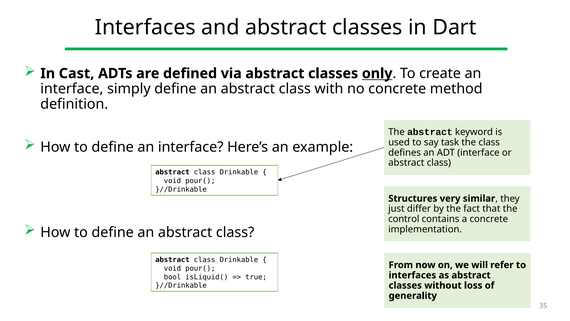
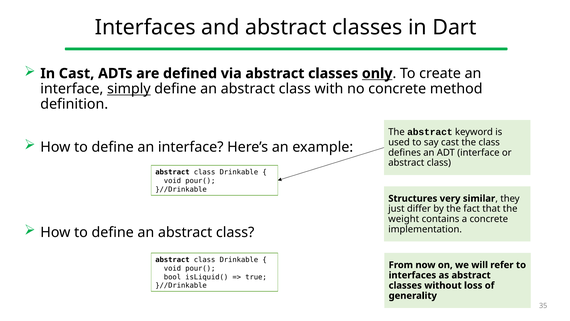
simply underline: none -> present
say task: task -> cast
control: control -> weight
